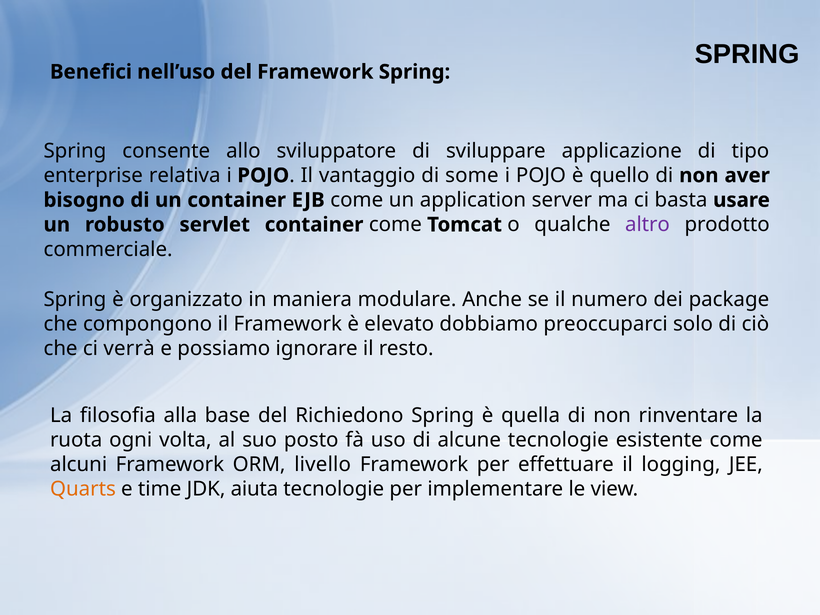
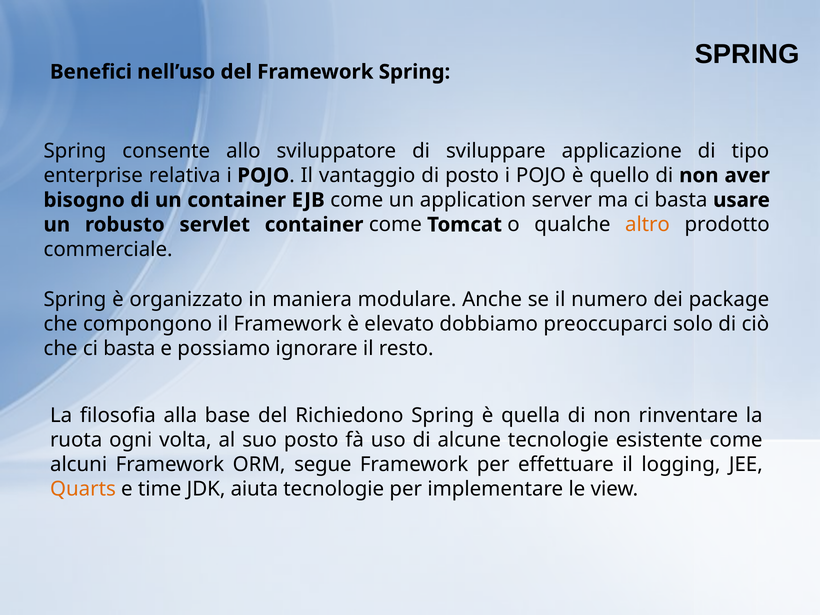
di some: some -> posto
altro colour: purple -> orange
che ci verrà: verrà -> basta
livello: livello -> segue
